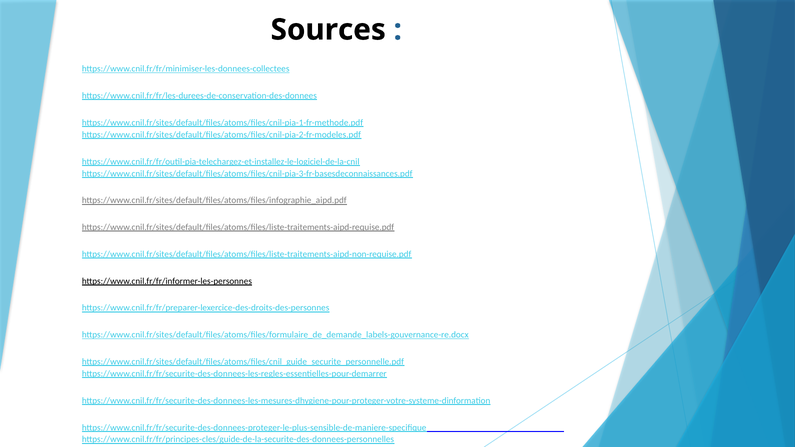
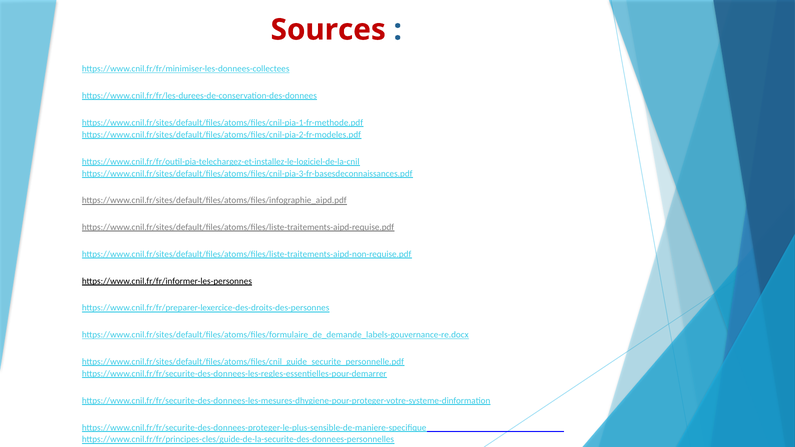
Sources colour: black -> red
